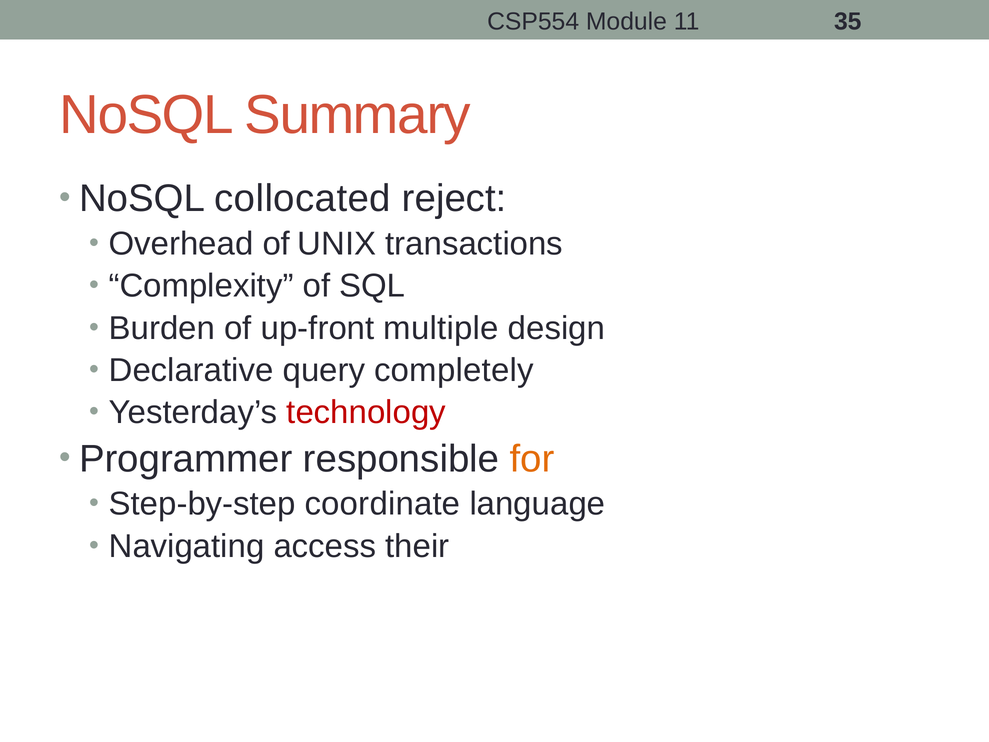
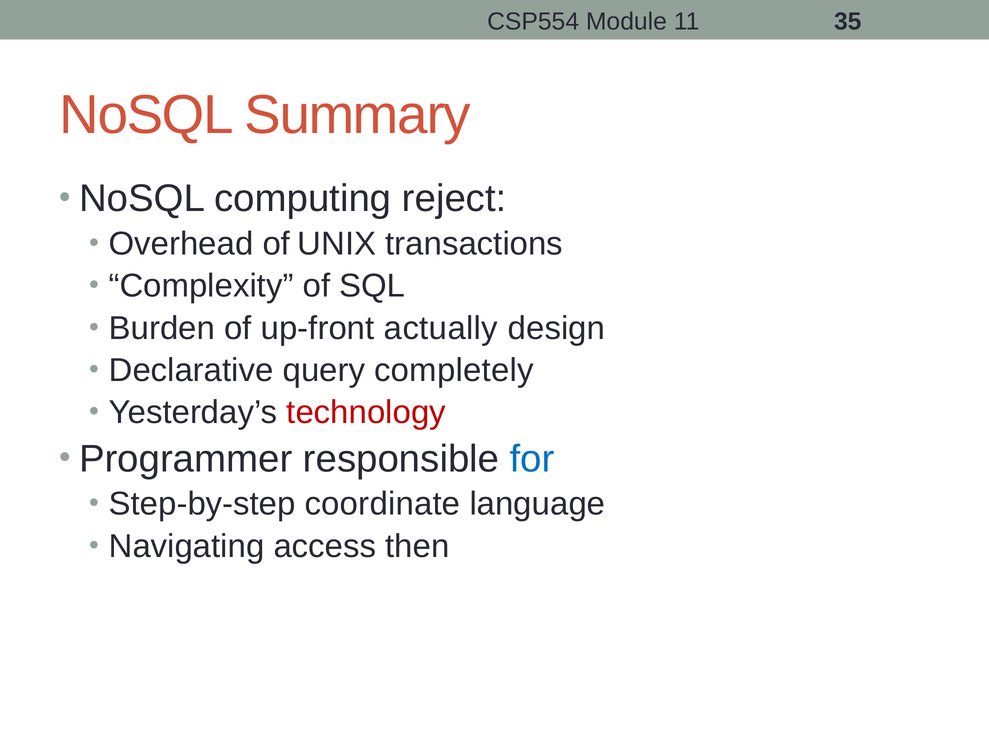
collocated: collocated -> computing
multiple: multiple -> actually
for colour: orange -> blue
their: their -> then
